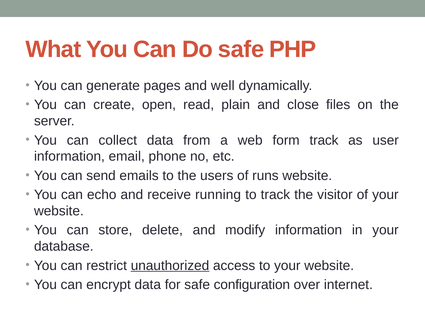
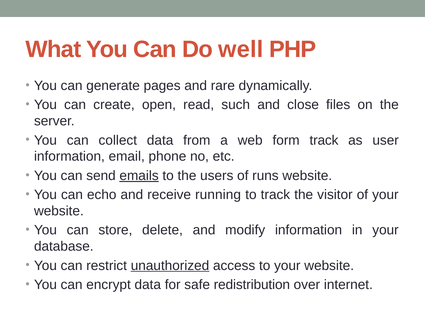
Do safe: safe -> well
well: well -> rare
plain: plain -> such
emails underline: none -> present
configuration: configuration -> redistribution
